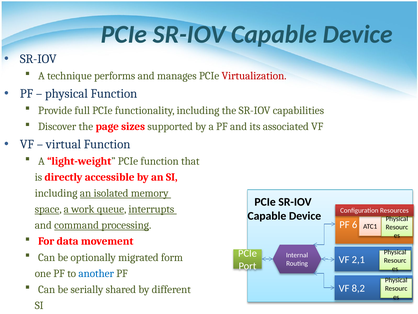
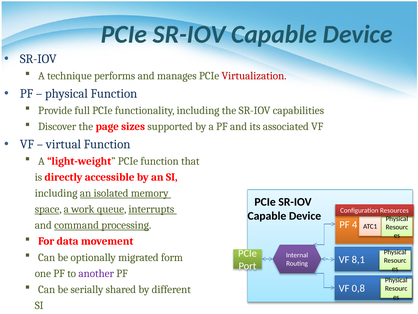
6: 6 -> 4
2,1: 2,1 -> 8,1
another colour: blue -> purple
8,2: 8,2 -> 0,8
